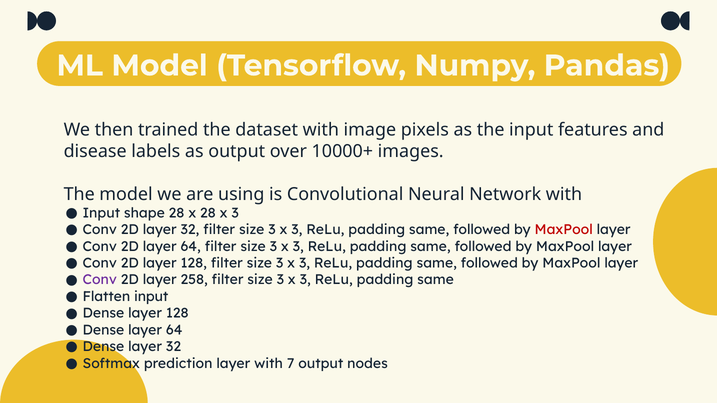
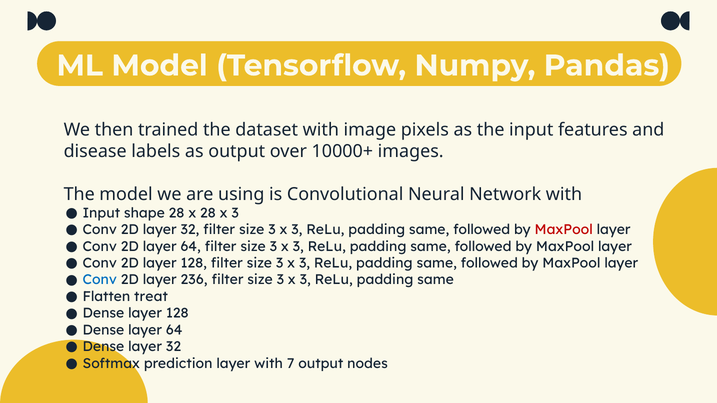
Conv at (100, 280) colour: purple -> blue
258: 258 -> 236
Flatten input: input -> treat
